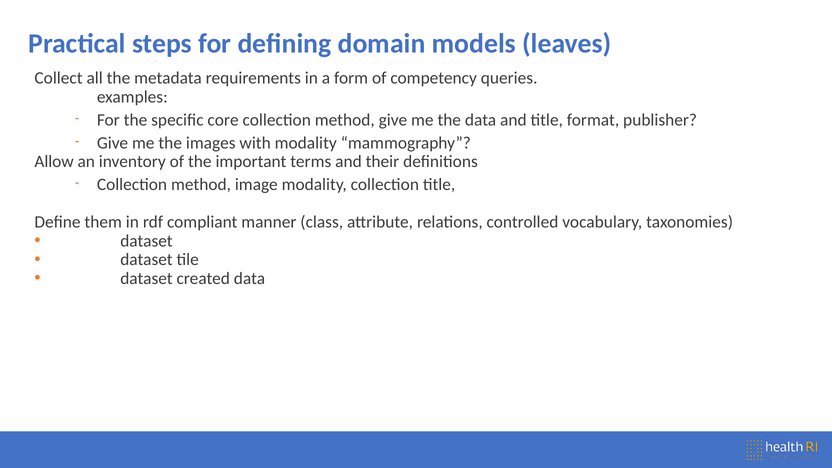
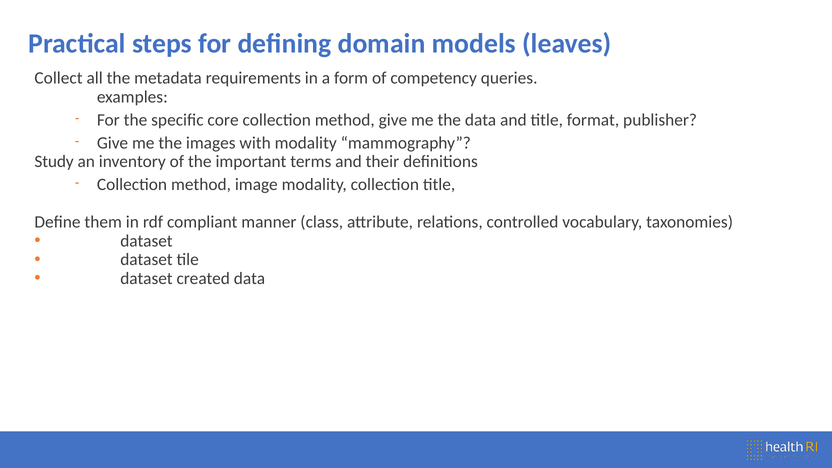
Allow: Allow -> Study
